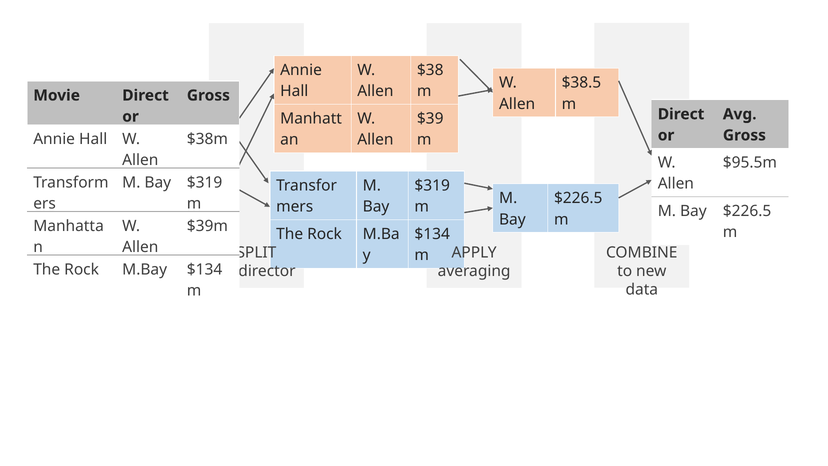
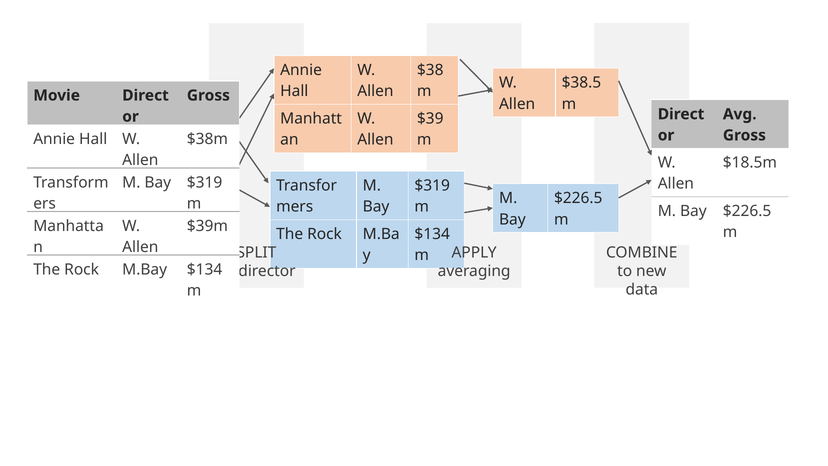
$95.5m: $95.5m -> $18.5m
